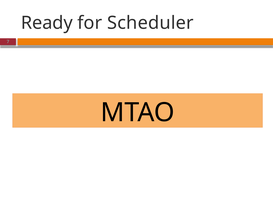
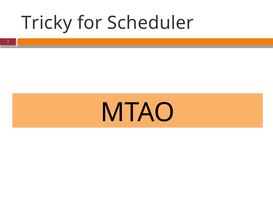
Ready: Ready -> Tricky
